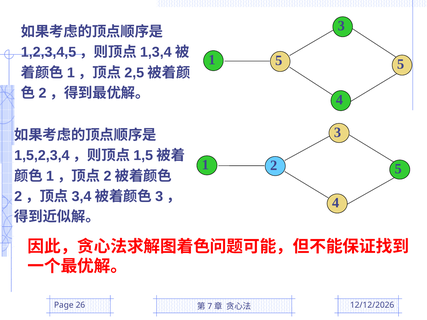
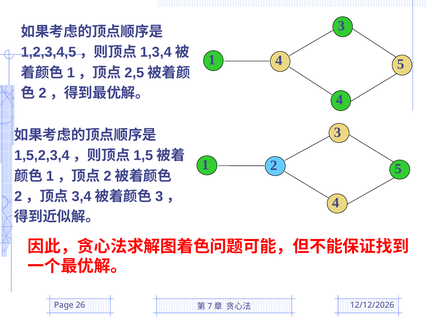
1 5: 5 -> 4
